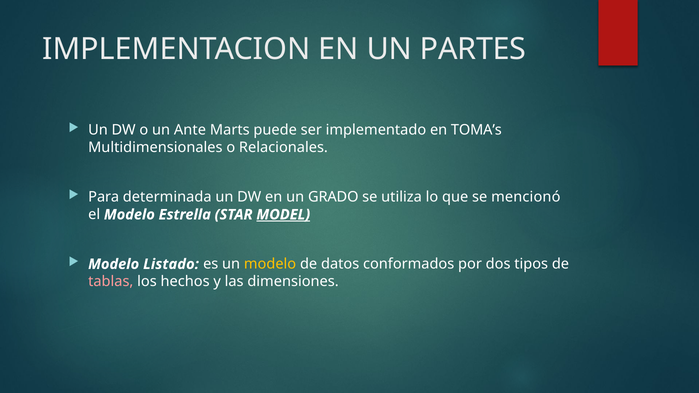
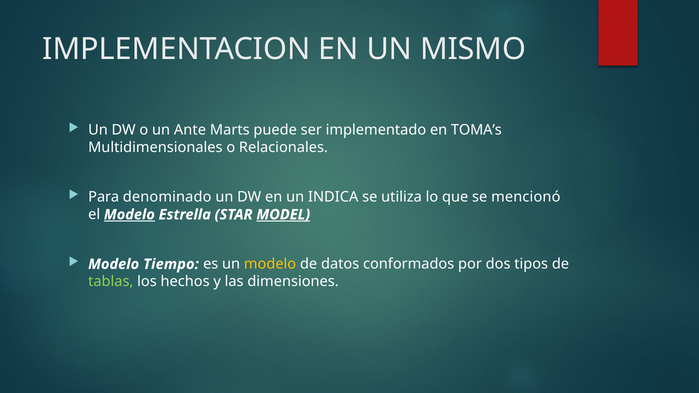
PARTES: PARTES -> MISMO
determinada: determinada -> denominado
GRADO: GRADO -> INDICA
Modelo at (129, 215) underline: none -> present
Listado: Listado -> Tiempo
tablas colour: pink -> light green
